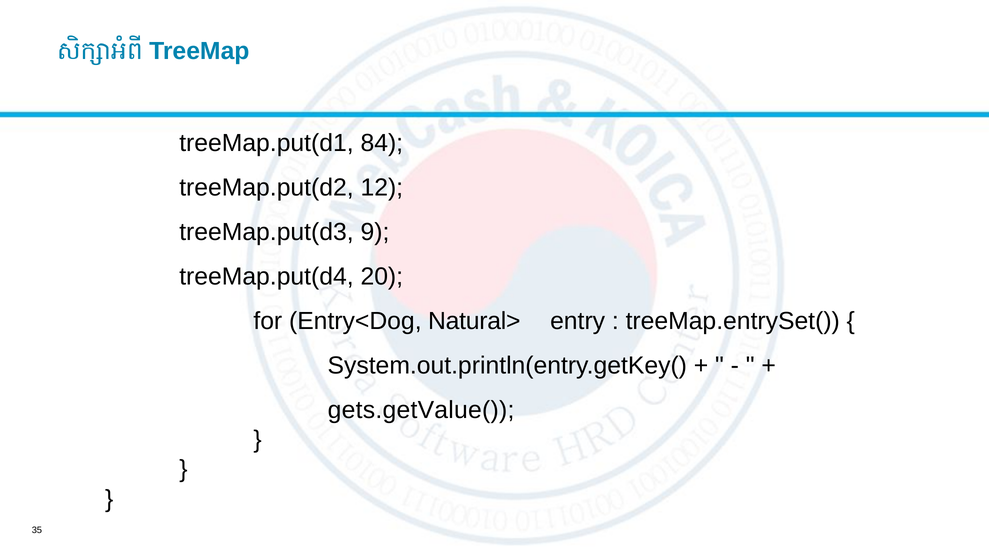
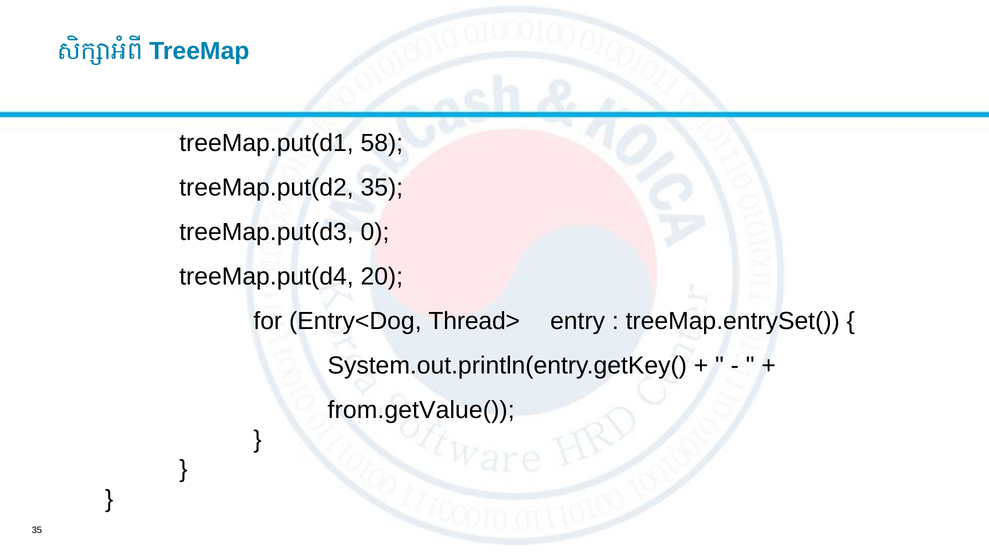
84: 84 -> 58
treeMap.put(d2 12: 12 -> 35
9: 9 -> 0
Natural>: Natural> -> Thread>
gets.getValue(: gets.getValue( -> from.getValue(
